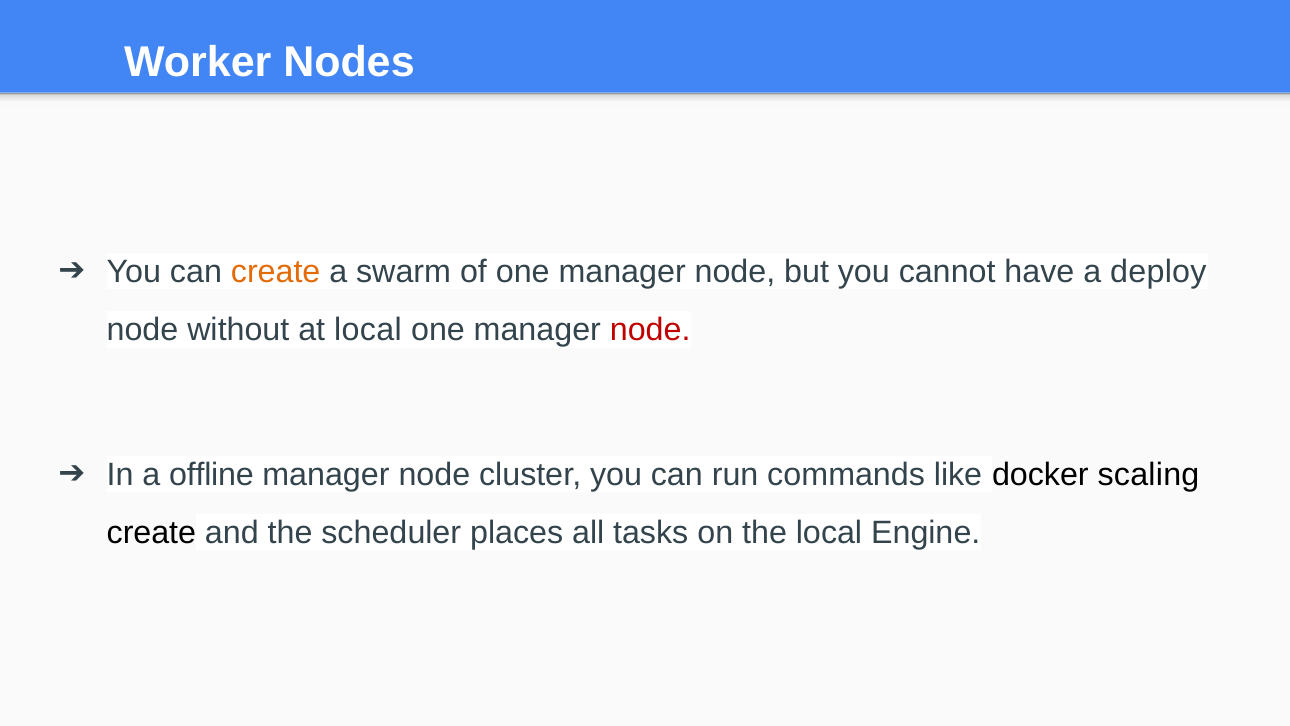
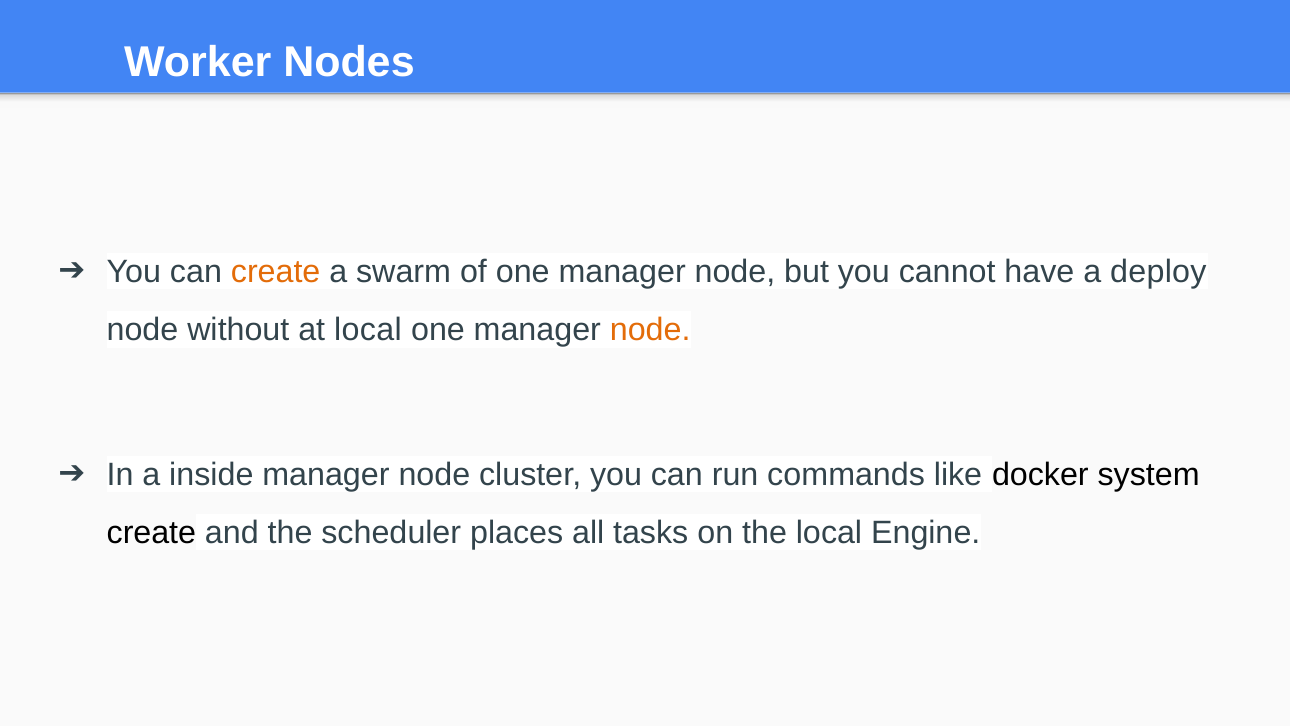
node at (650, 330) colour: red -> orange
offline: offline -> inside
scaling: scaling -> system
